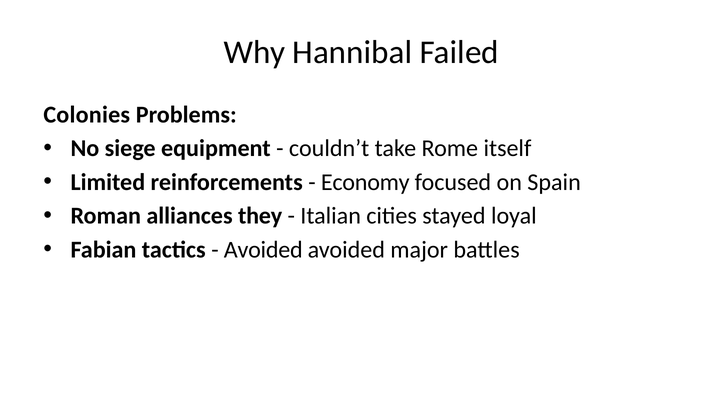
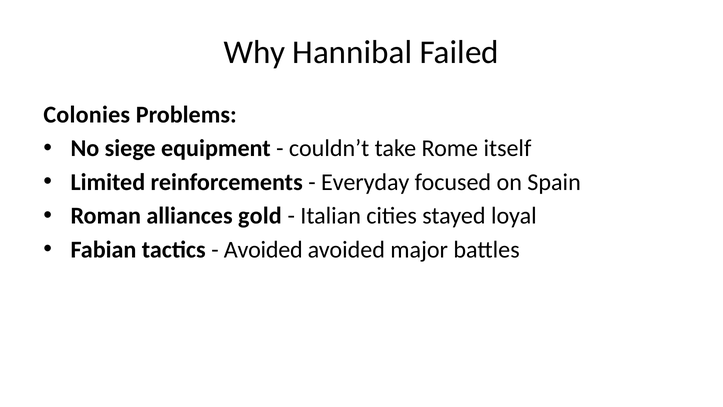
Economy: Economy -> Everyday
they: they -> gold
